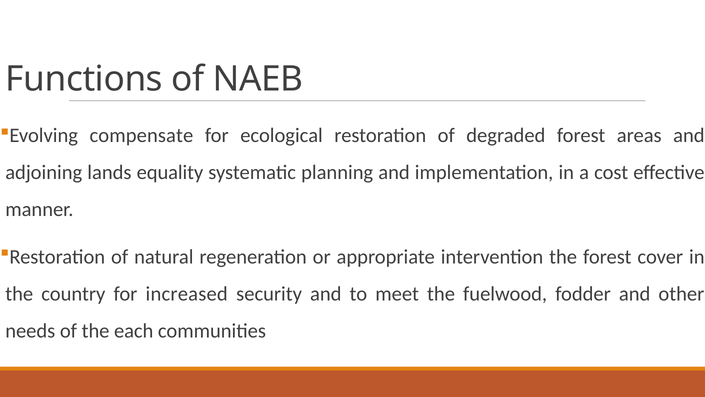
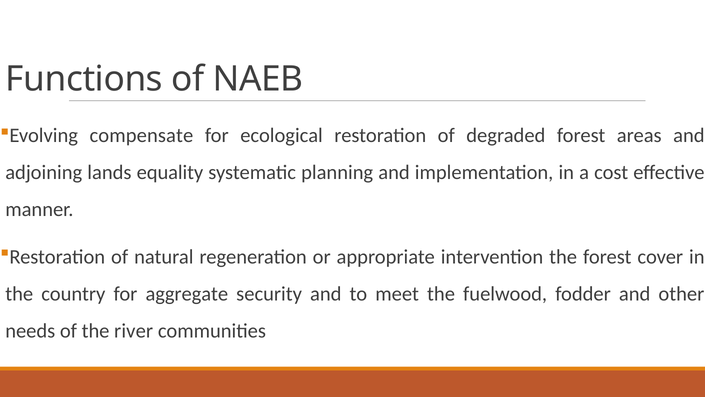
increased: increased -> aggregate
each: each -> river
